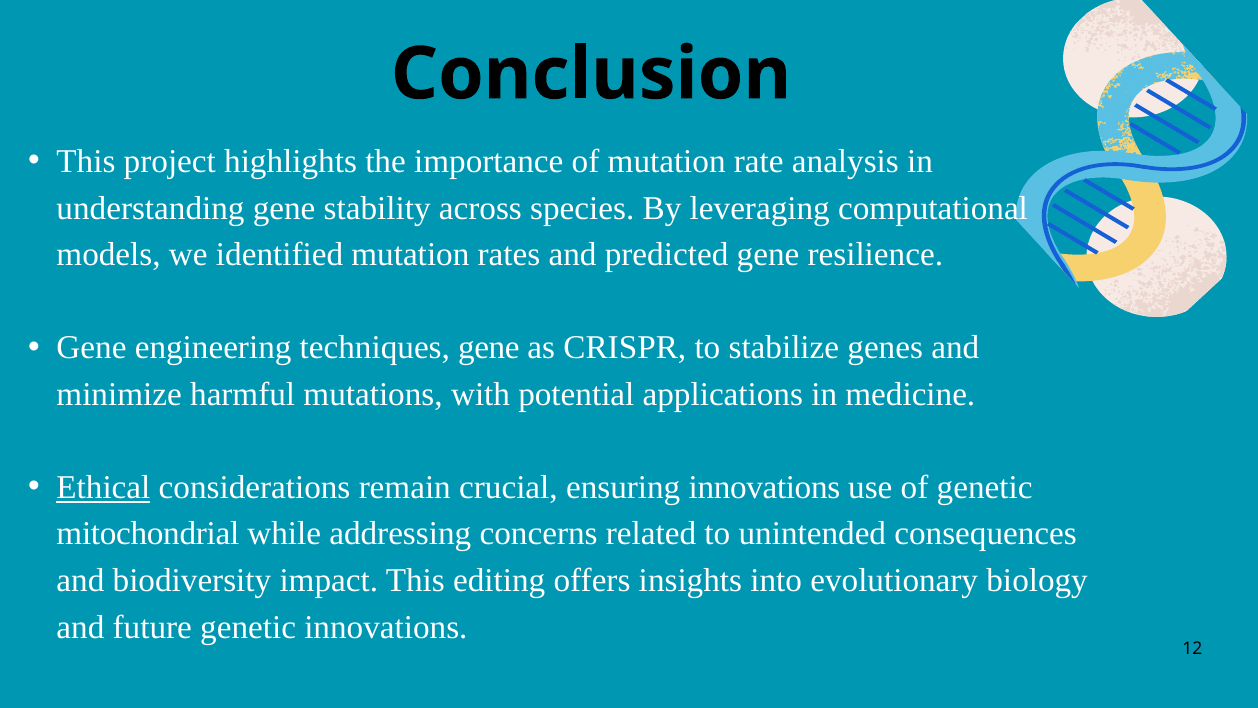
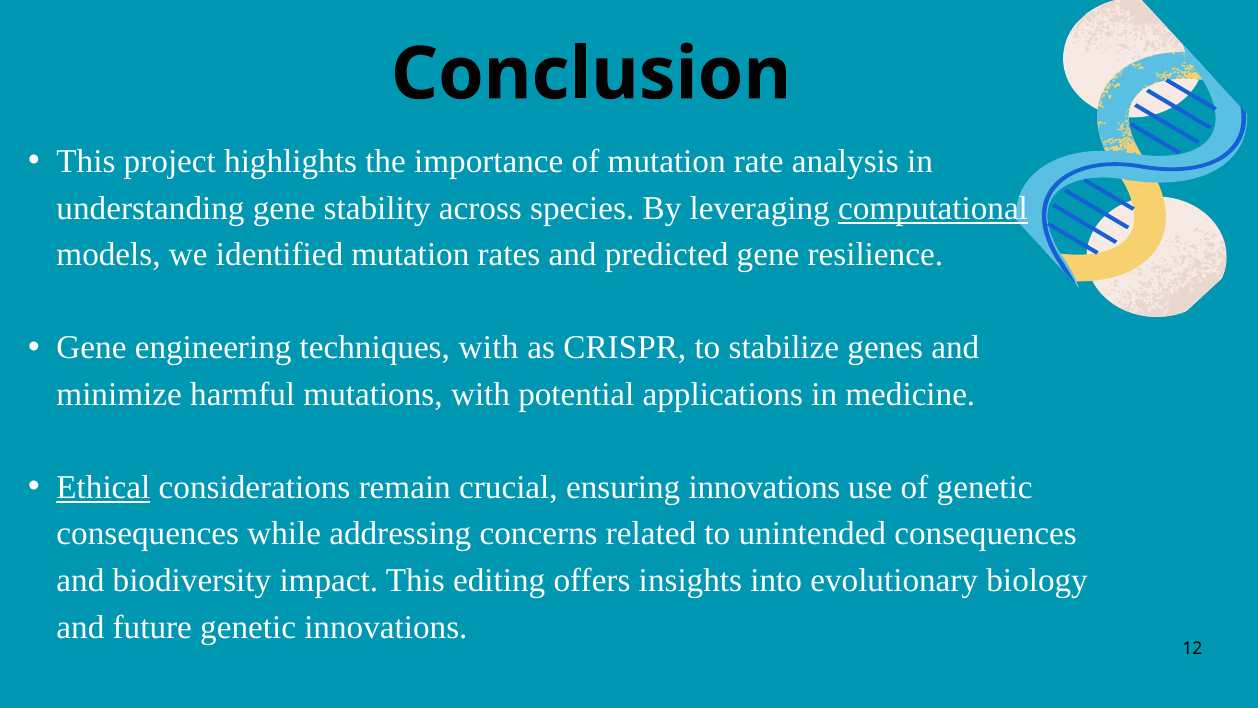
computational underline: none -> present
techniques gene: gene -> with
mitochondrial at (148, 534): mitochondrial -> consequences
